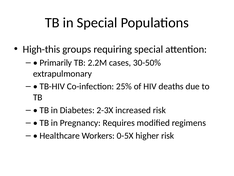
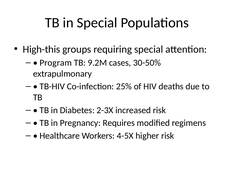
Primarily: Primarily -> Program
2.2M: 2.2M -> 9.2M
0-5X: 0-5X -> 4-5X
